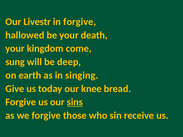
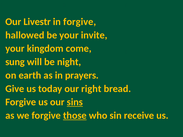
death: death -> invite
deep: deep -> night
singing: singing -> prayers
knee: knee -> right
those underline: none -> present
